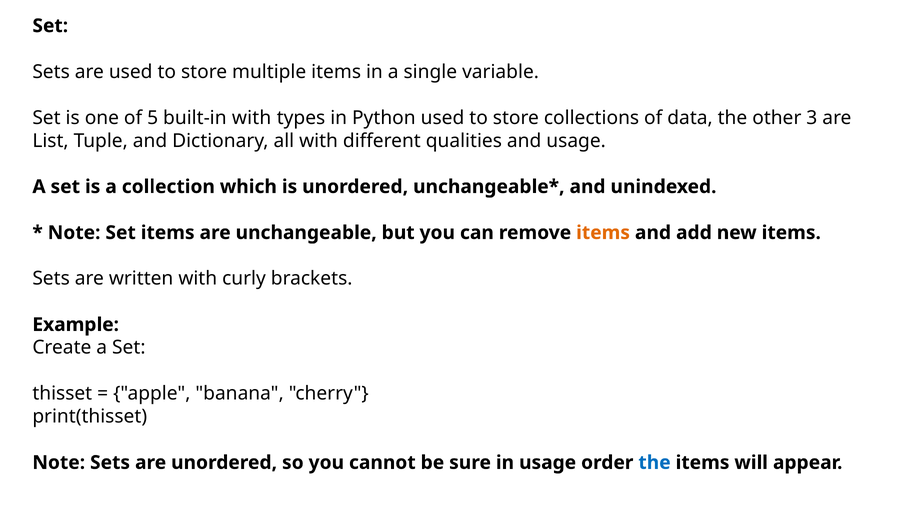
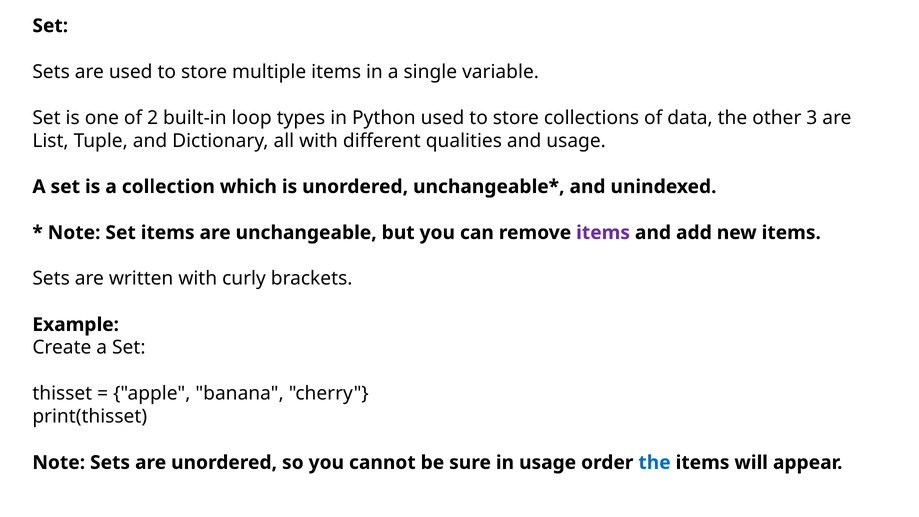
5: 5 -> 2
built-in with: with -> loop
items at (603, 233) colour: orange -> purple
